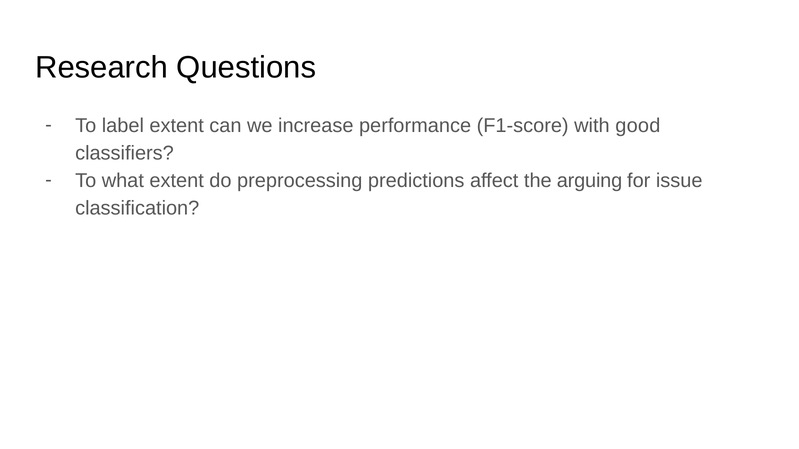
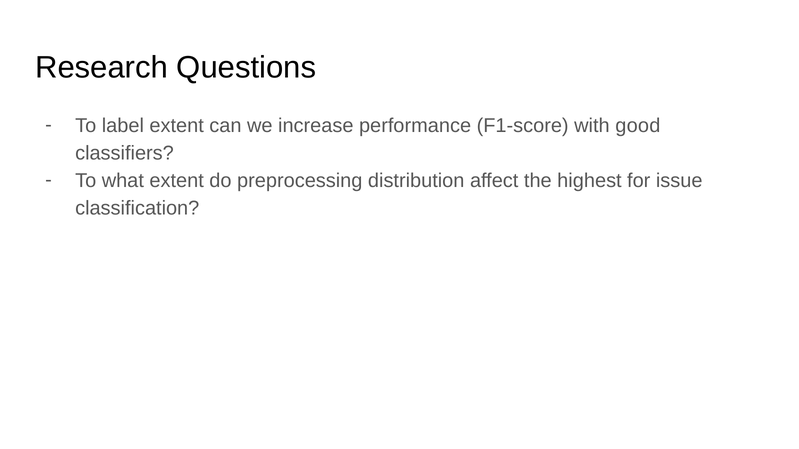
predictions: predictions -> distribution
arguing: arguing -> highest
